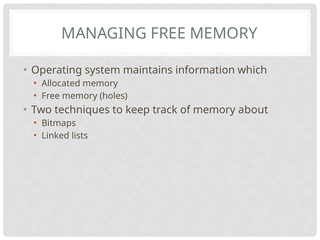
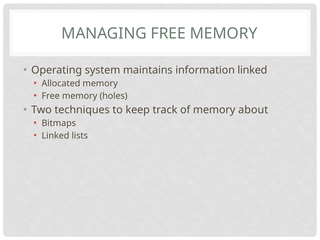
information which: which -> linked
